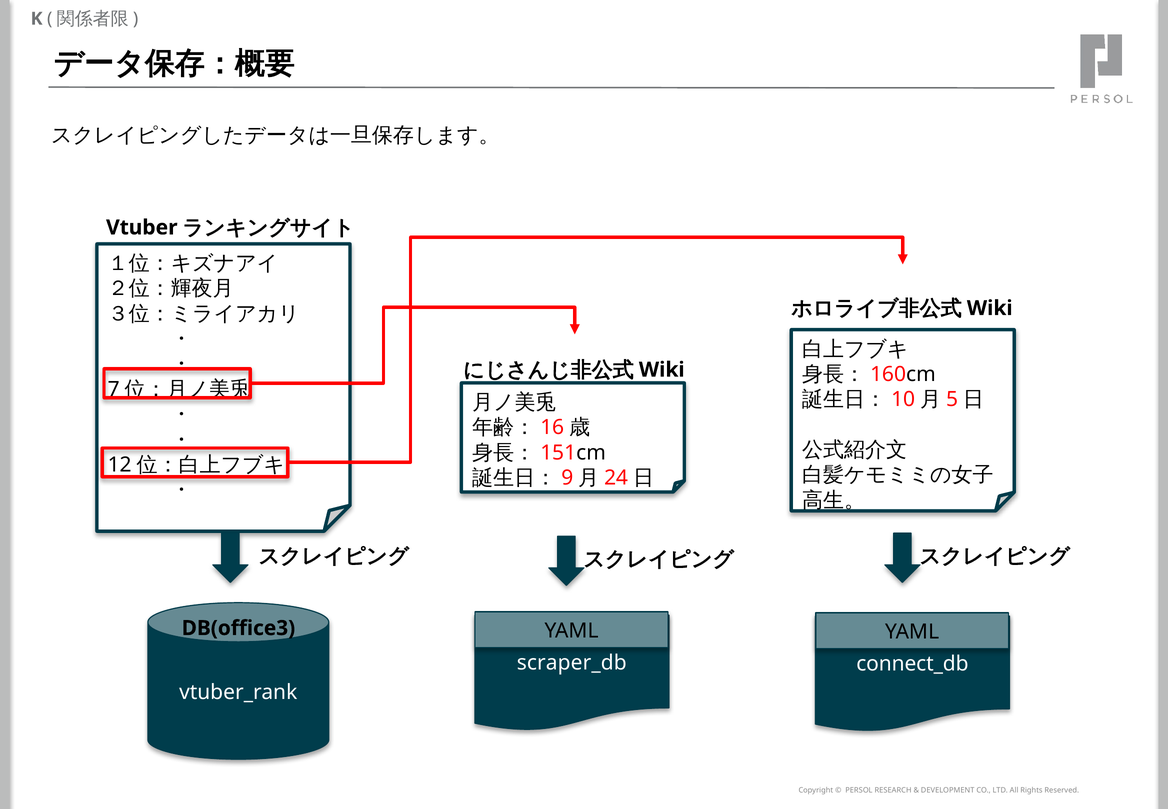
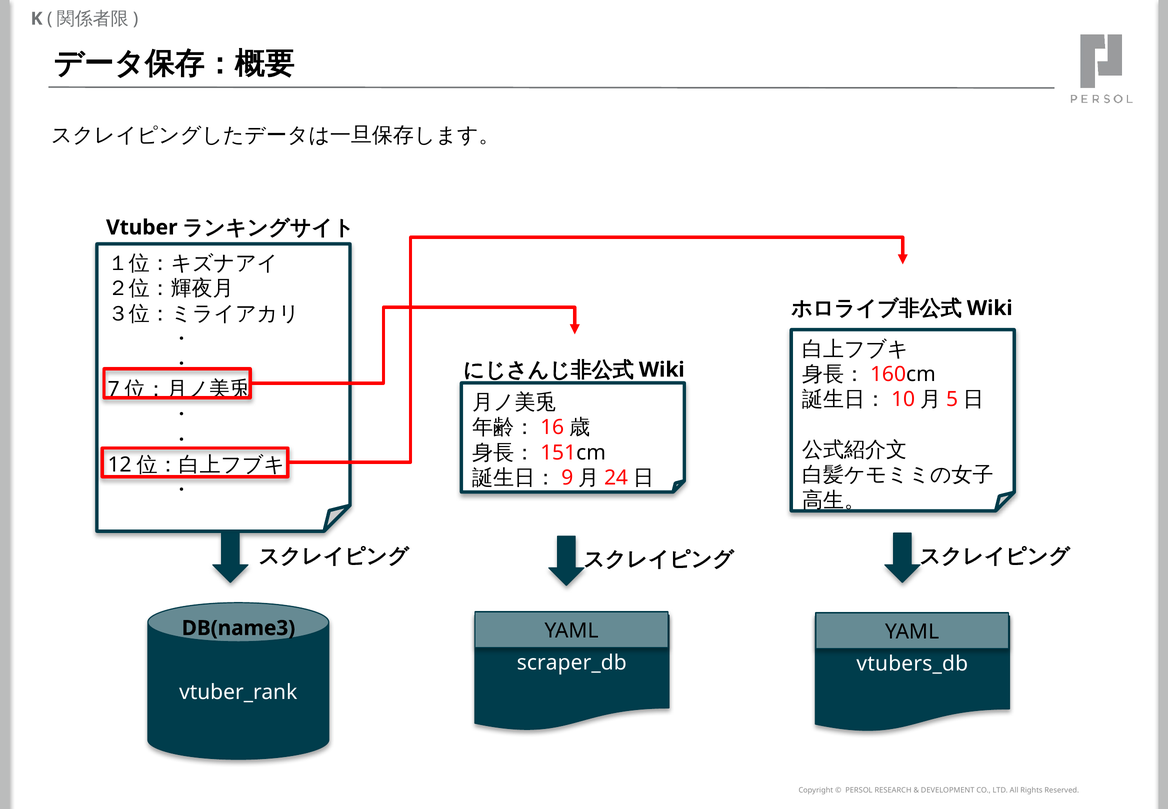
DB(office3: DB(office3 -> DB(name3
connect_db: connect_db -> vtubers_db
